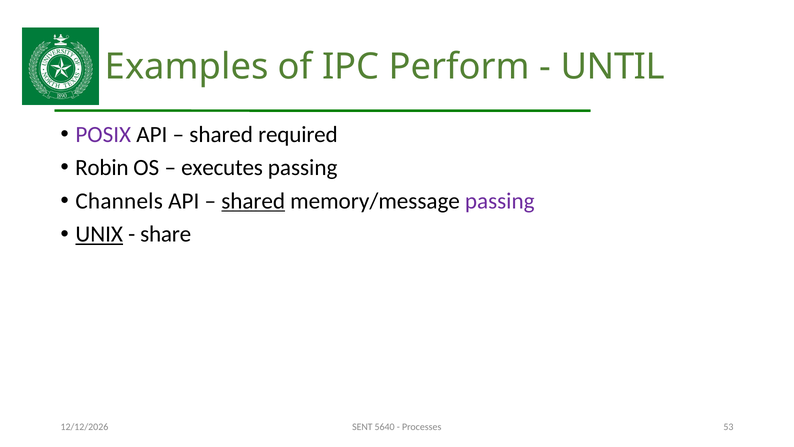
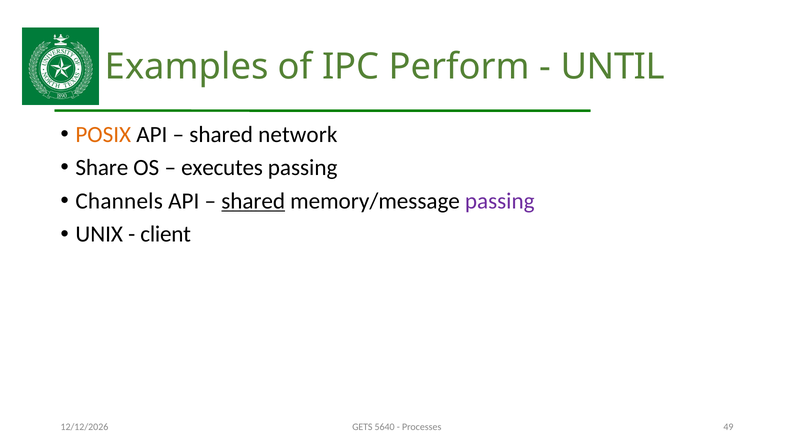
POSIX colour: purple -> orange
required: required -> network
Robin: Robin -> Share
UNIX underline: present -> none
share: share -> client
SENT: SENT -> GETS
53: 53 -> 49
